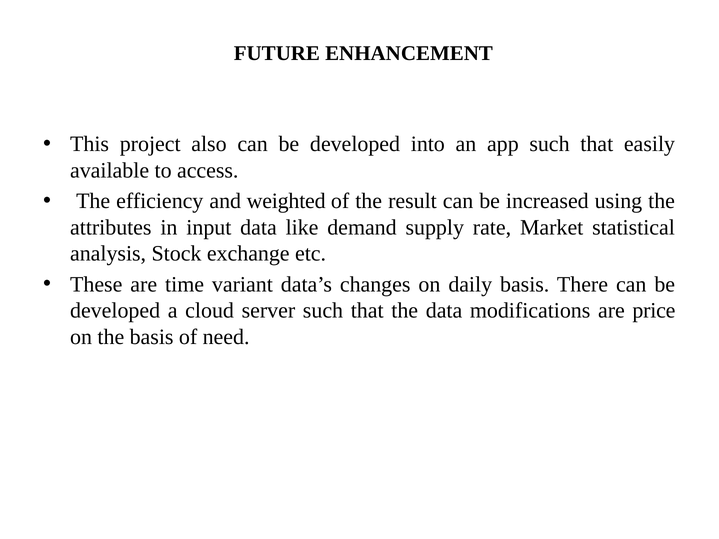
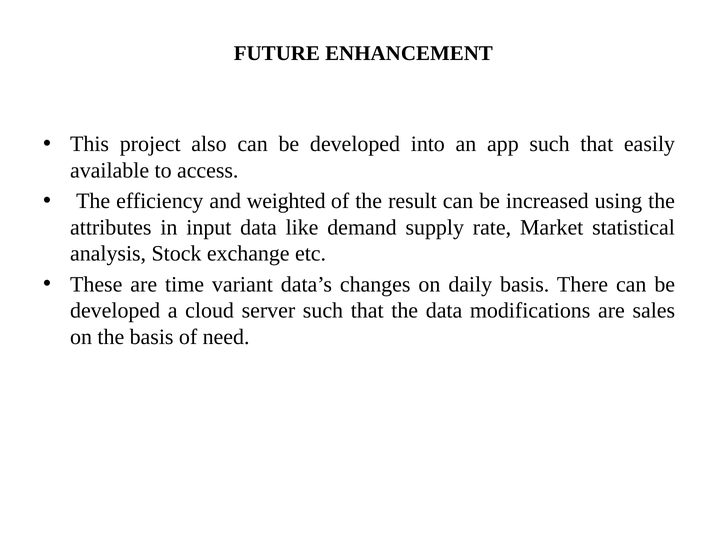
price: price -> sales
